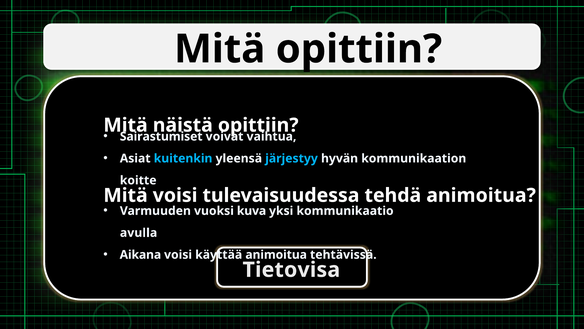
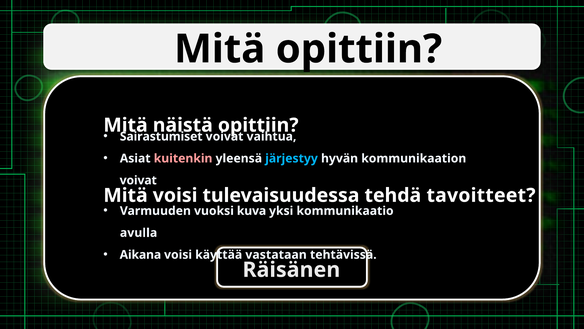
kuitenkin colour: light blue -> pink
koitte at (138, 180): koitte -> voivat
tehdä animoitua: animoitua -> tavoitteet
käyttää animoitua: animoitua -> vastataan
Tietovisa: Tietovisa -> Räisänen
